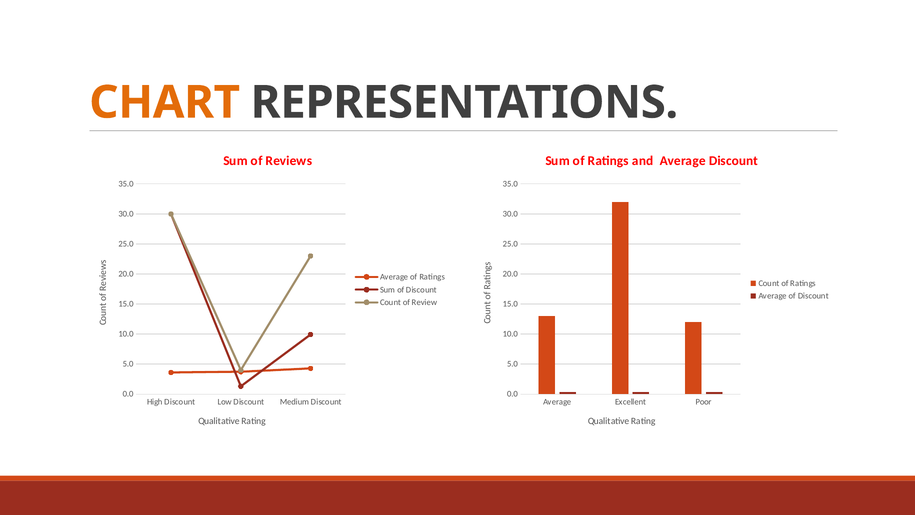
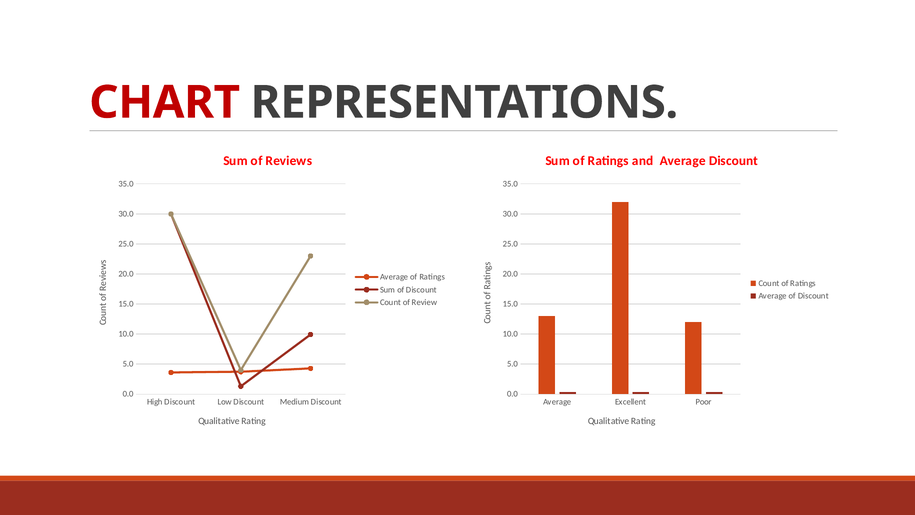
CHART colour: orange -> red
